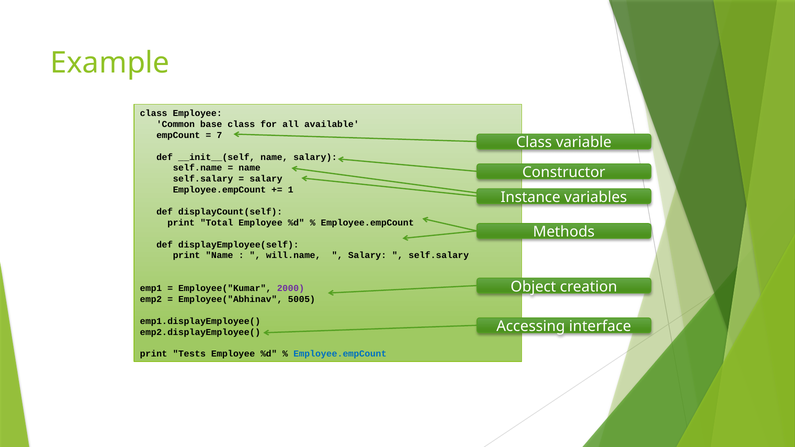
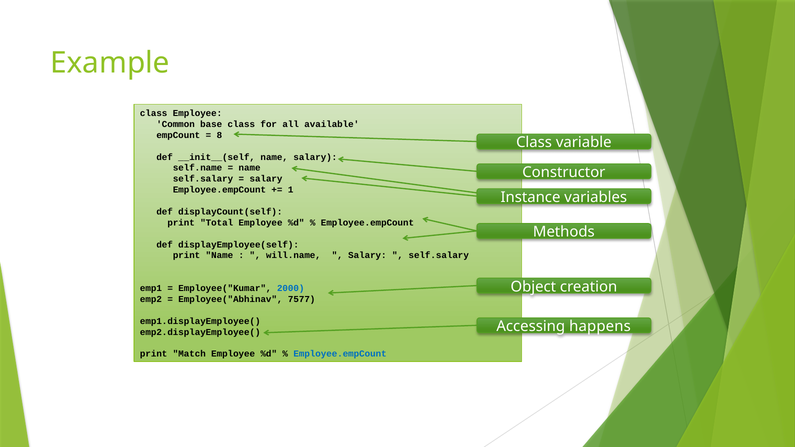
7: 7 -> 8
2000 colour: purple -> blue
5005: 5005 -> 7577
interface: interface -> happens
Tests: Tests -> Match
